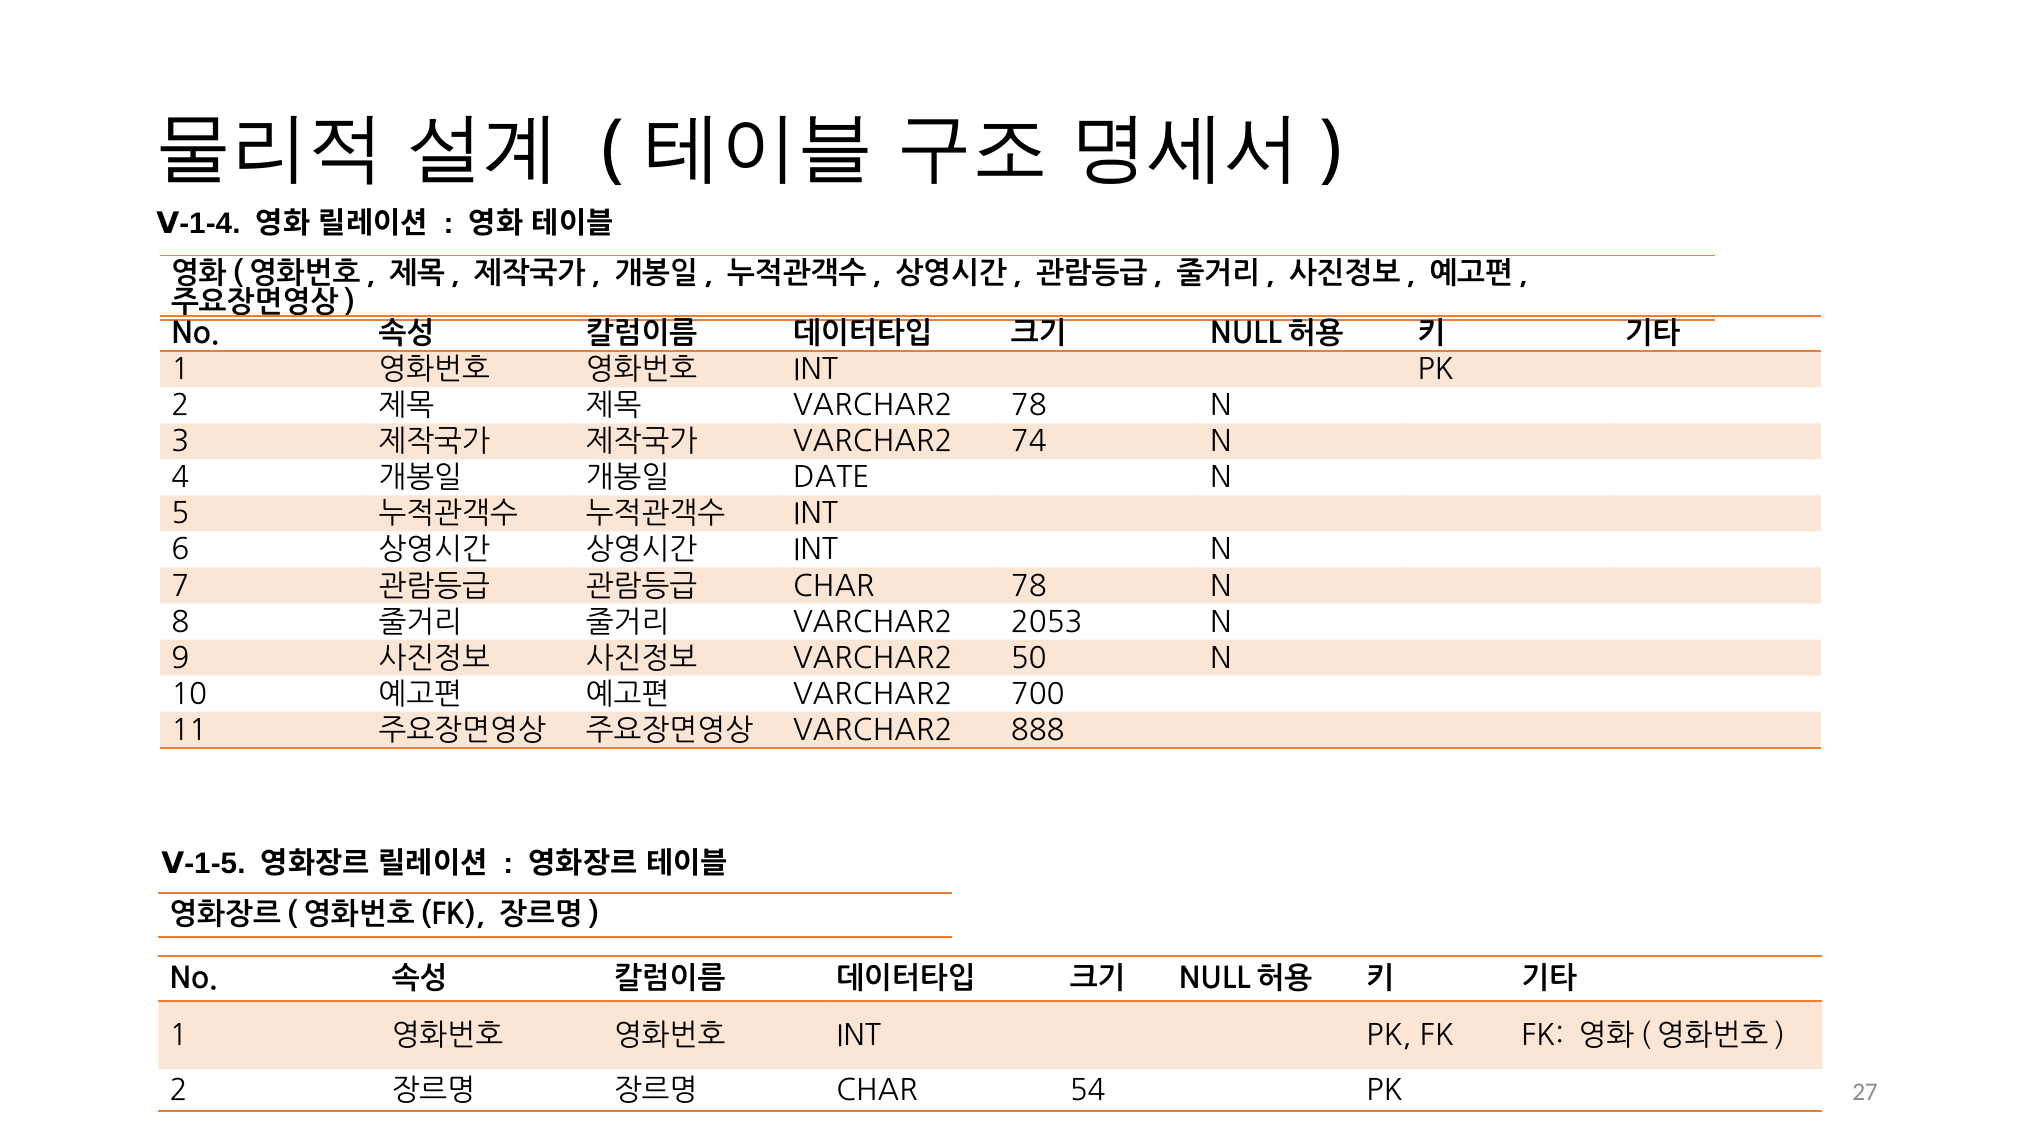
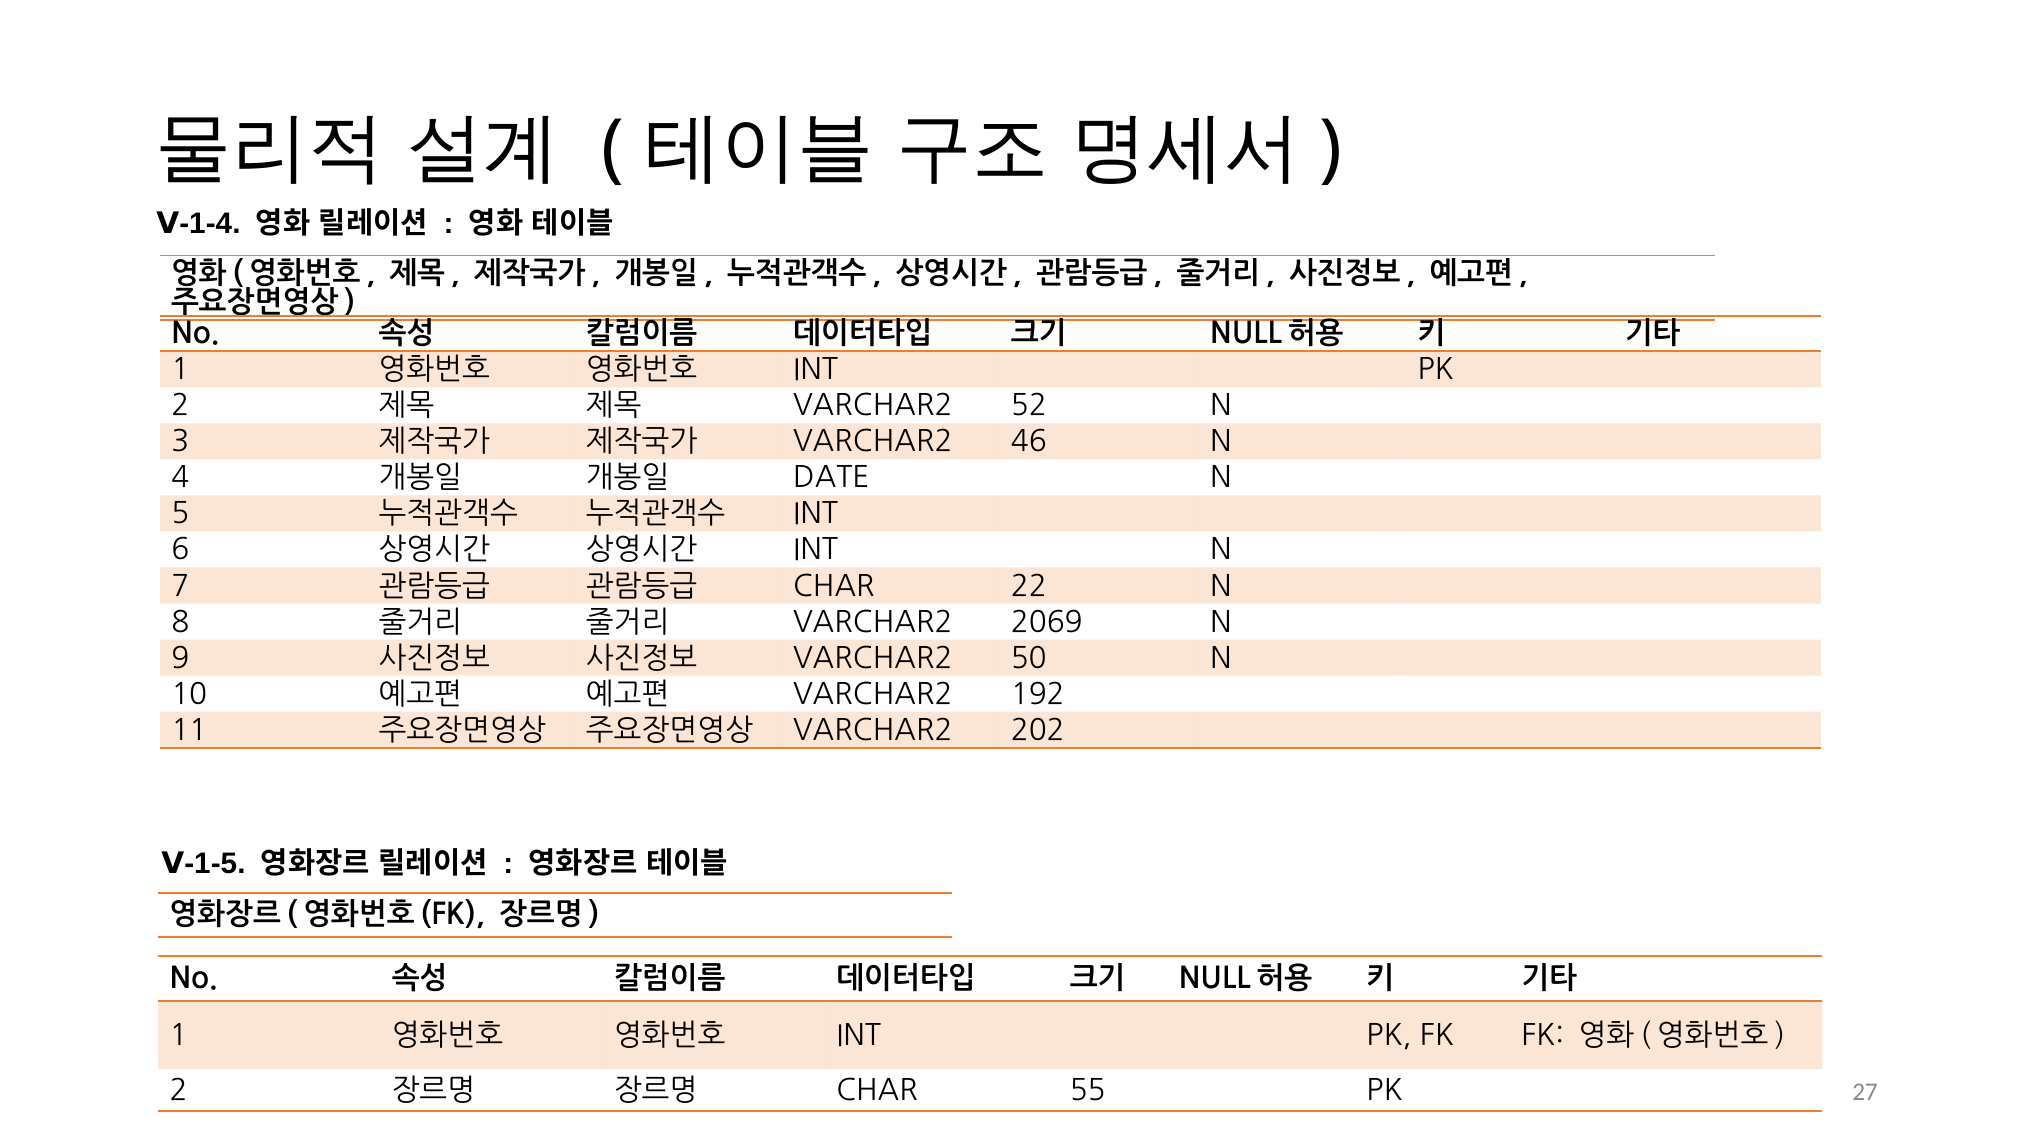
VARCHAR2 78: 78 -> 52
74: 74 -> 46
CHAR 78: 78 -> 22
2053: 2053 -> 2069
700: 700 -> 192
888: 888 -> 202
54: 54 -> 55
